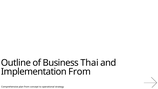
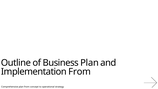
Business Thai: Thai -> Plan
